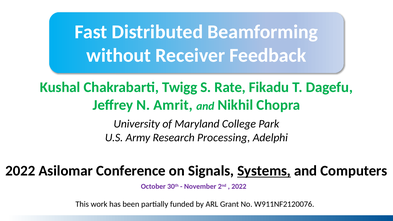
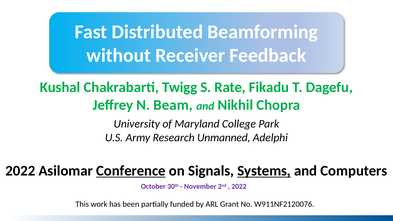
Amrit: Amrit -> Beam
Processing: Processing -> Unmanned
Conference underline: none -> present
